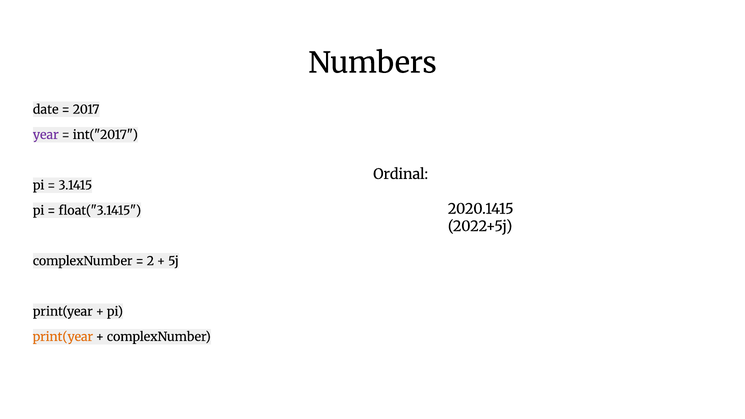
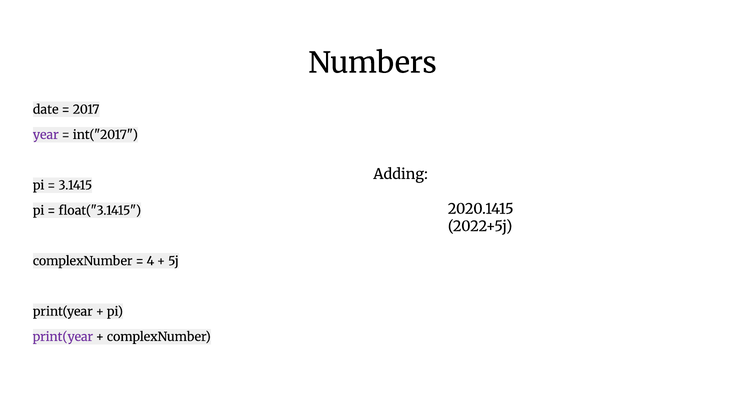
Ordinal: Ordinal -> Adding
2: 2 -> 4
print(year at (63, 337) colour: orange -> purple
